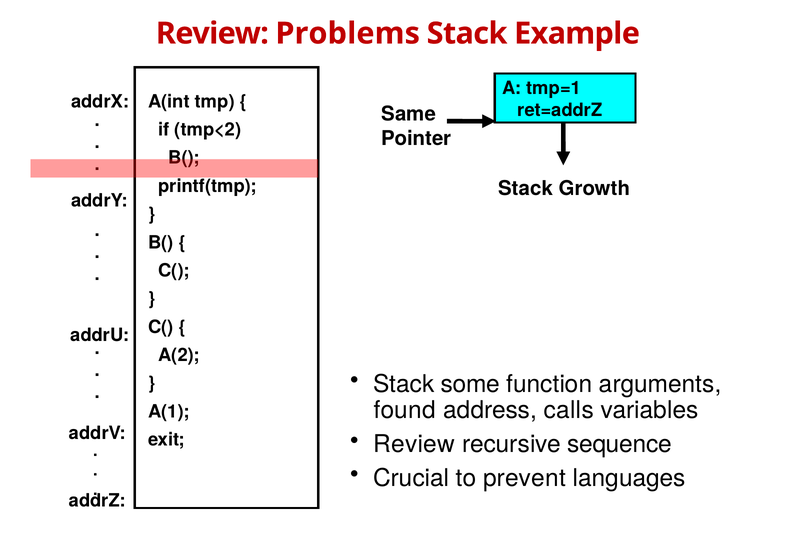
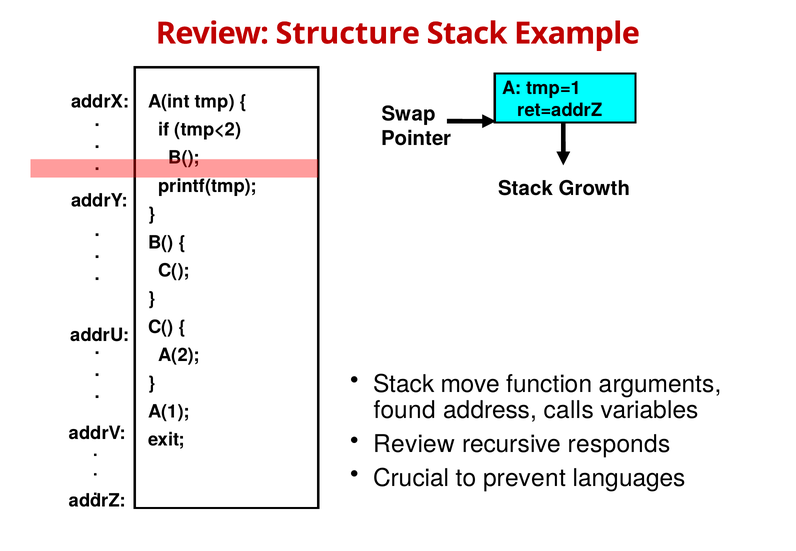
Problems: Problems -> Structure
Same: Same -> Swap
some: some -> move
sequence: sequence -> responds
